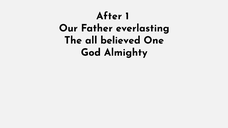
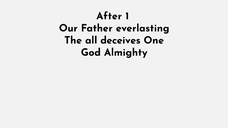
believed: believed -> deceives
